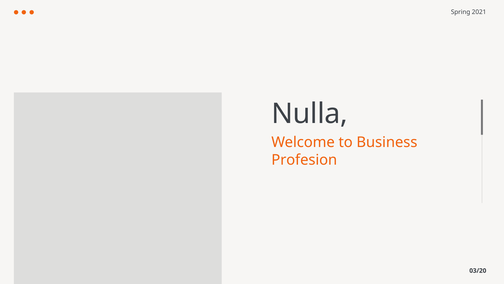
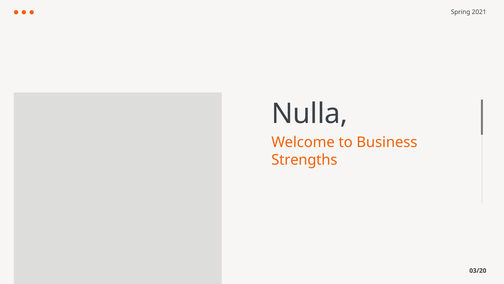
Profesion: Profesion -> Strengths
